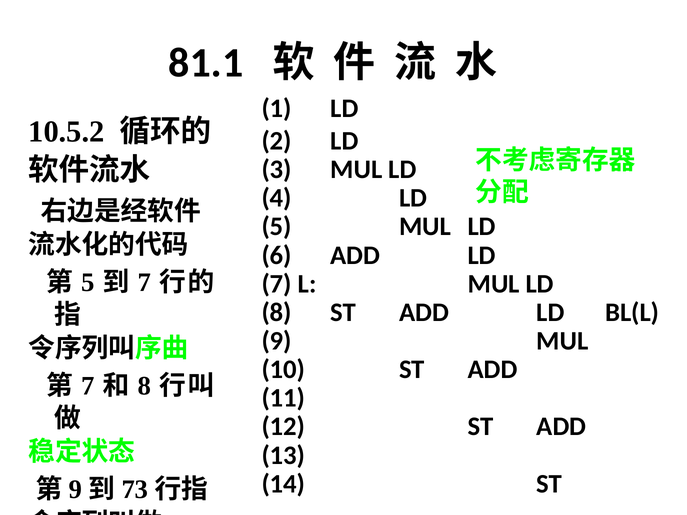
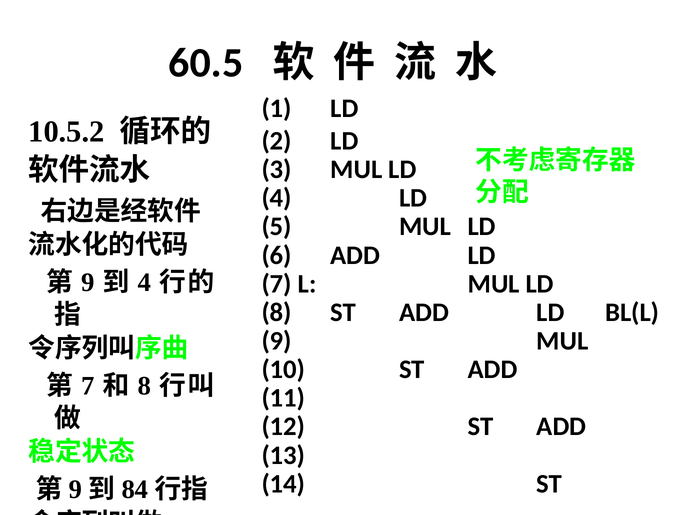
81.1: 81.1 -> 60.5
5 at (88, 282): 5 -> 9
7 at (144, 282): 7 -> 4
73: 73 -> 84
